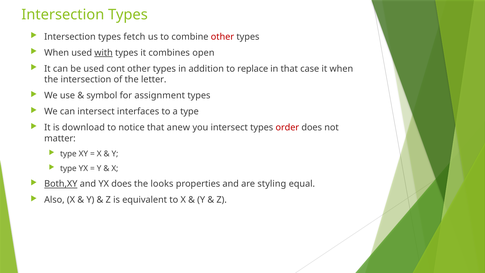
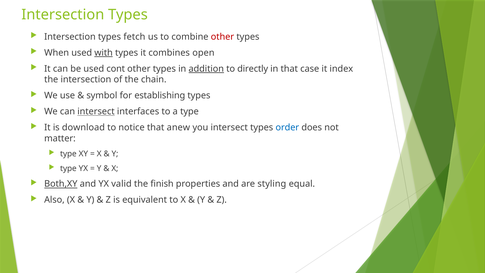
addition underline: none -> present
replace: replace -> directly
it when: when -> index
letter: letter -> chain
assignment: assignment -> establishing
intersect at (96, 112) underline: none -> present
order colour: red -> blue
YX does: does -> valid
looks: looks -> finish
